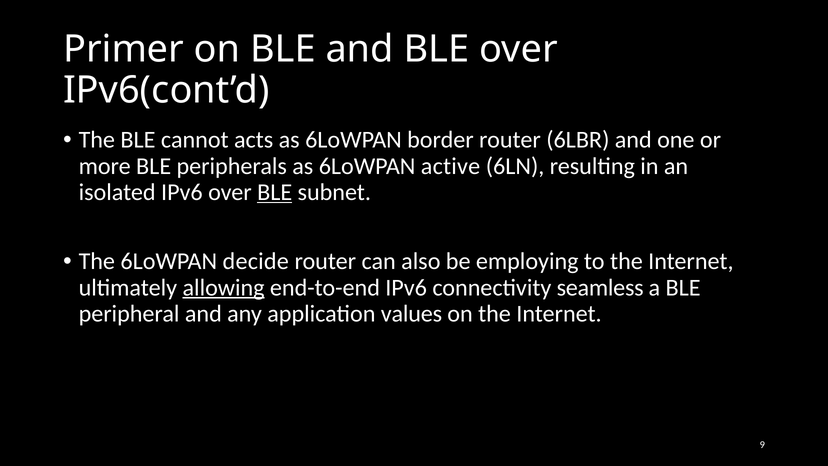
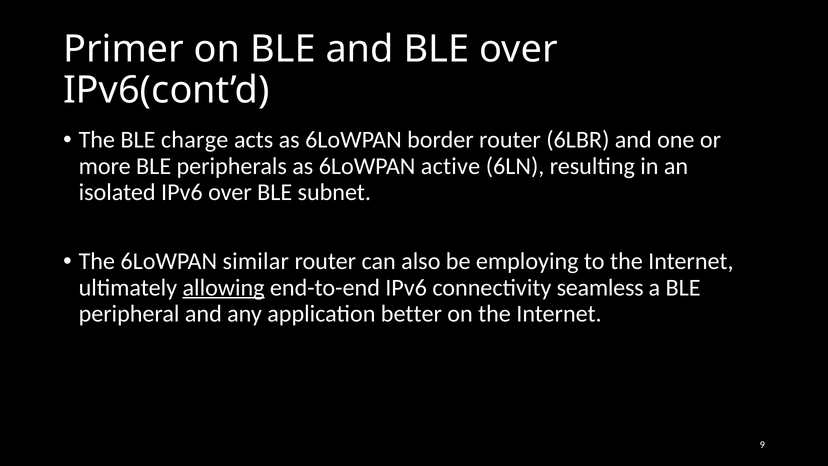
cannot: cannot -> charge
BLE at (275, 192) underline: present -> none
decide: decide -> similar
values: values -> better
